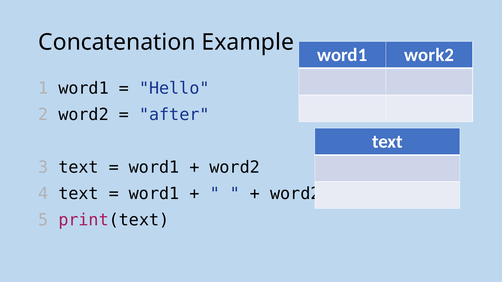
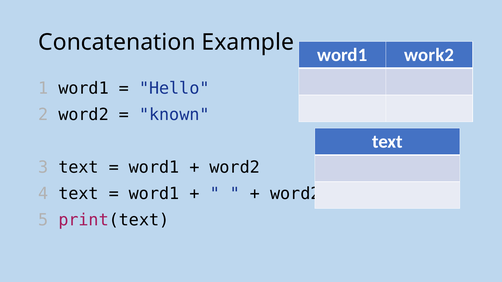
after: after -> known
